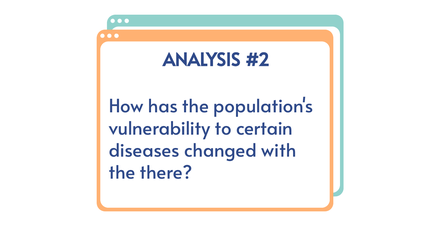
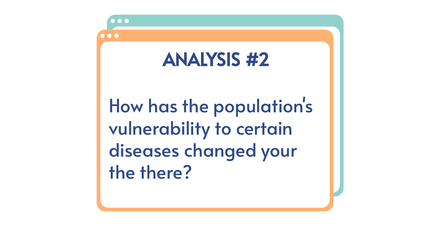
with: with -> your
